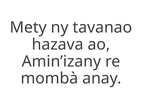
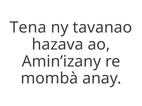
Mety: Mety -> Tena
